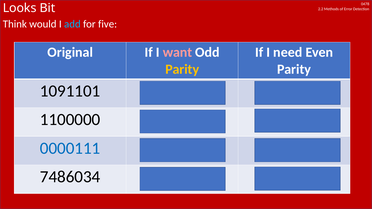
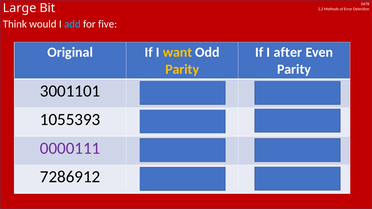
Looks: Looks -> Large
want colour: pink -> yellow
need: need -> after
1091101: 1091101 -> 3001101
1100000: 1100000 -> 1055393
0000111 colour: blue -> purple
7486034: 7486034 -> 7286912
